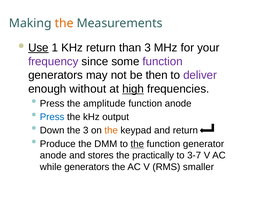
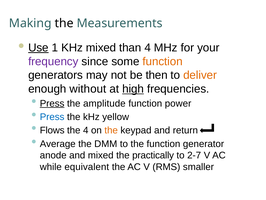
the at (64, 23) colour: orange -> black
KHz return: return -> mixed
than 3: 3 -> 4
function at (163, 61) colour: purple -> orange
deliver colour: purple -> orange
Press at (52, 103) underline: none -> present
function anode: anode -> power
output: output -> yellow
Down: Down -> Flows
the 3: 3 -> 4
Produce: Produce -> Average
the at (137, 143) underline: present -> none
and stores: stores -> mixed
3-7: 3-7 -> 2-7
while generators: generators -> equivalent
